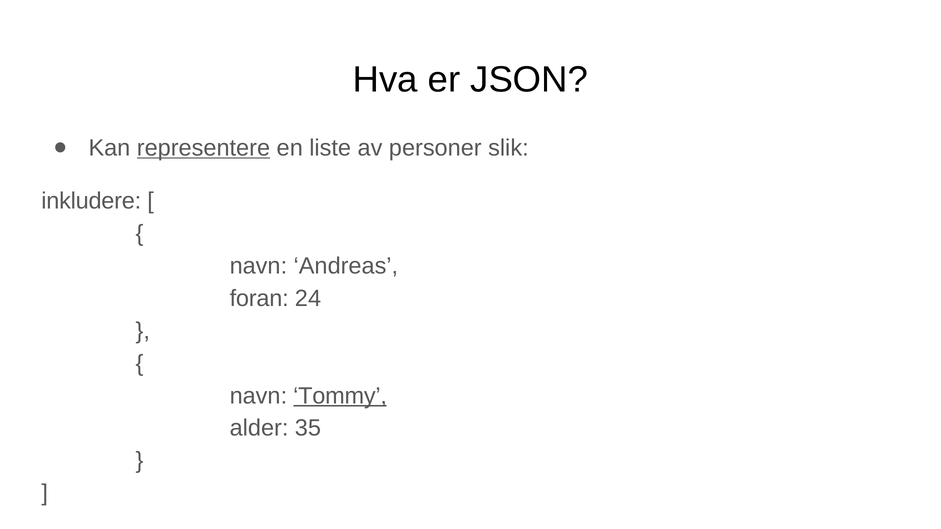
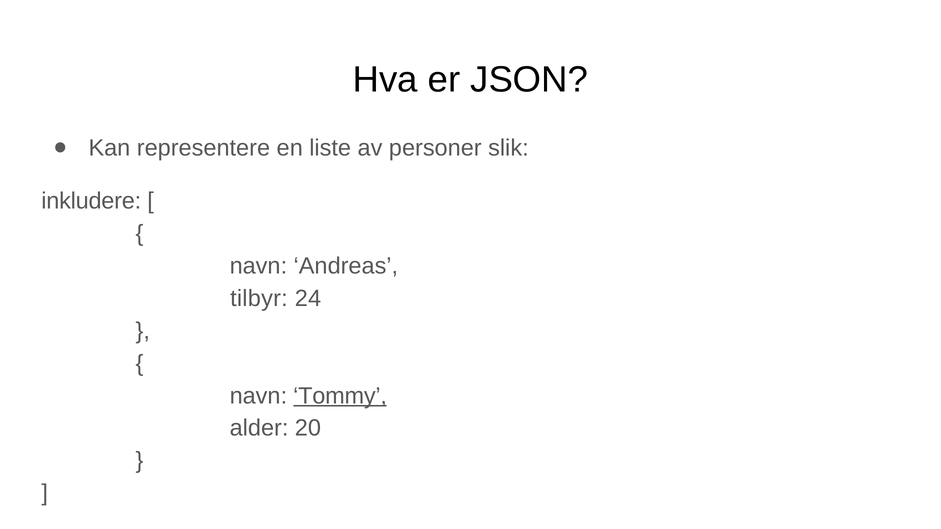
representere underline: present -> none
foran: foran -> tilbyr
35: 35 -> 20
